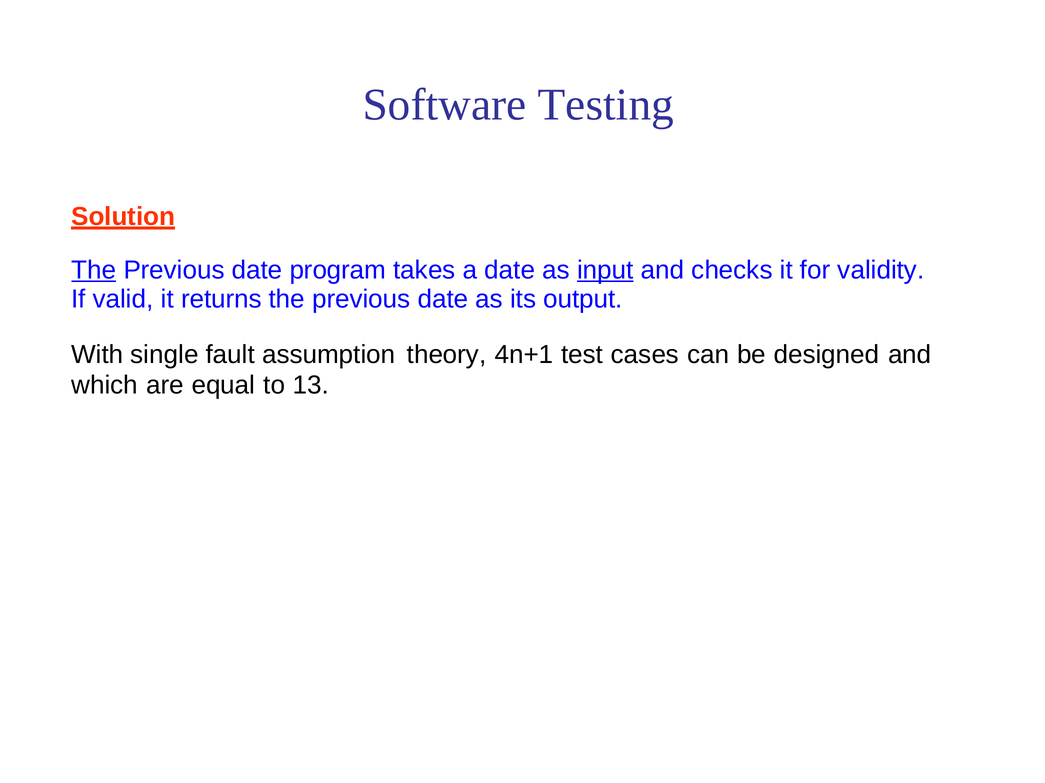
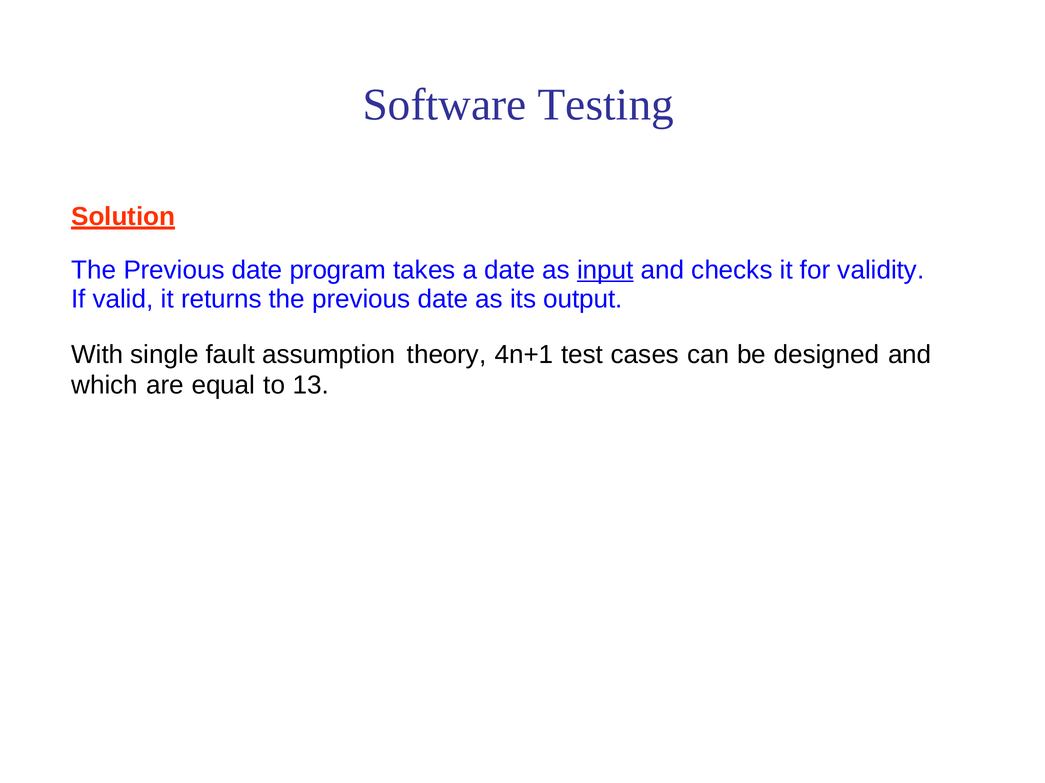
The at (94, 270) underline: present -> none
